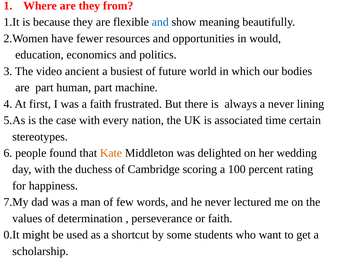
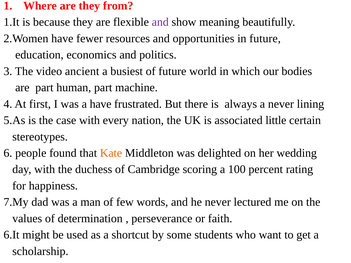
and at (160, 22) colour: blue -> purple
in would: would -> future
a faith: faith -> have
time: time -> little
0.It: 0.It -> 6.It
